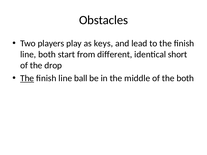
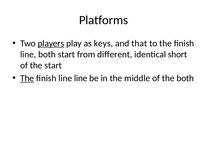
Obstacles: Obstacles -> Platforms
players underline: none -> present
lead: lead -> that
the drop: drop -> start
line ball: ball -> line
